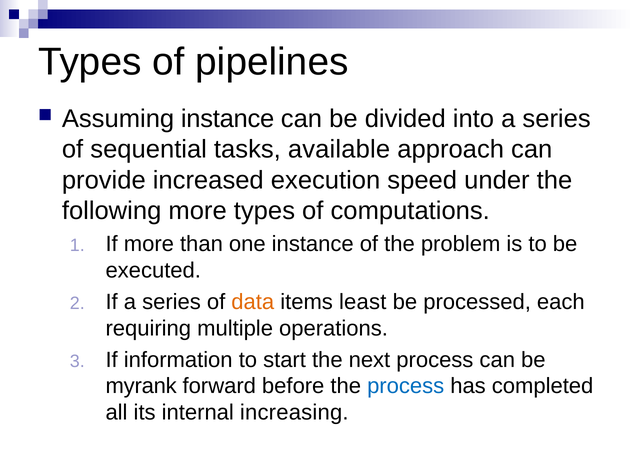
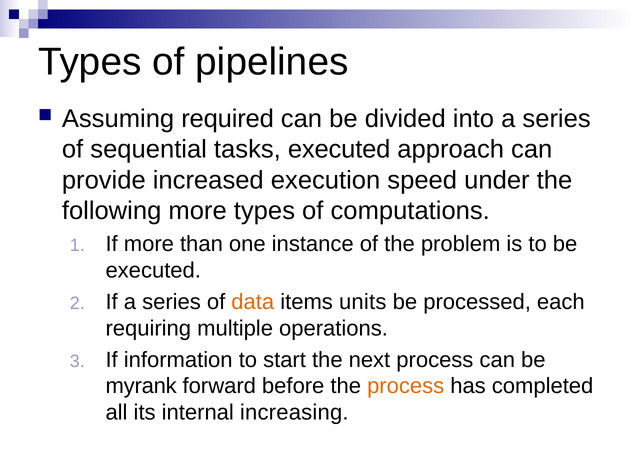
Assuming instance: instance -> required
tasks available: available -> executed
least: least -> units
process at (406, 386) colour: blue -> orange
